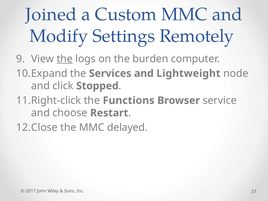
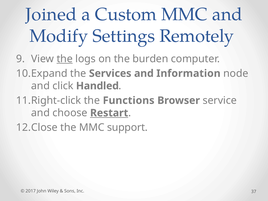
Lightweight: Lightweight -> Information
Stopped: Stopped -> Handled
Restart underline: none -> present
delayed: delayed -> support
